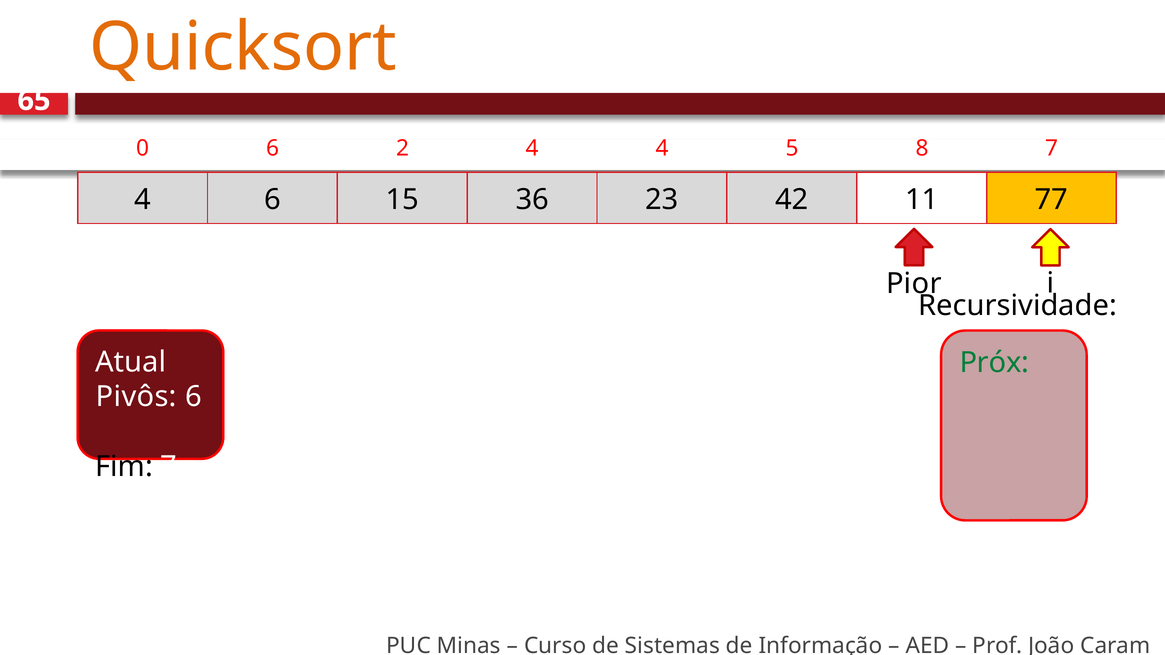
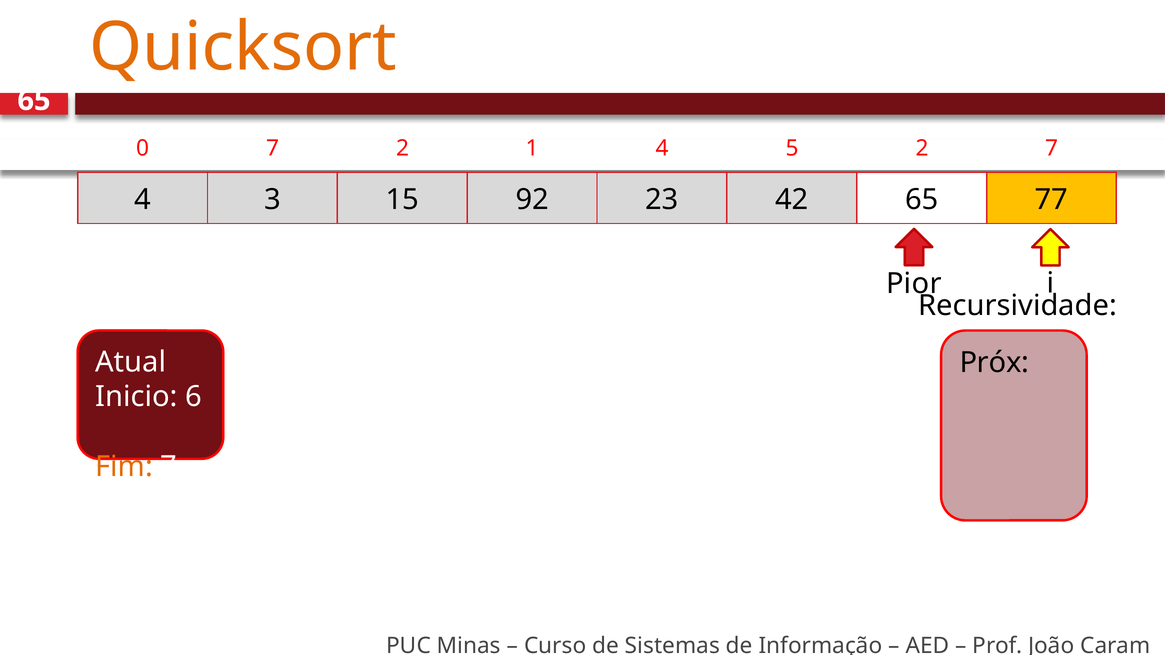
0 6: 6 -> 7
2 4: 4 -> 1
5 8: 8 -> 2
4 6: 6 -> 3
36: 36 -> 92
42 11: 11 -> 65
Próx colour: green -> black
Pivôs: Pivôs -> Inicio
Fim colour: black -> orange
